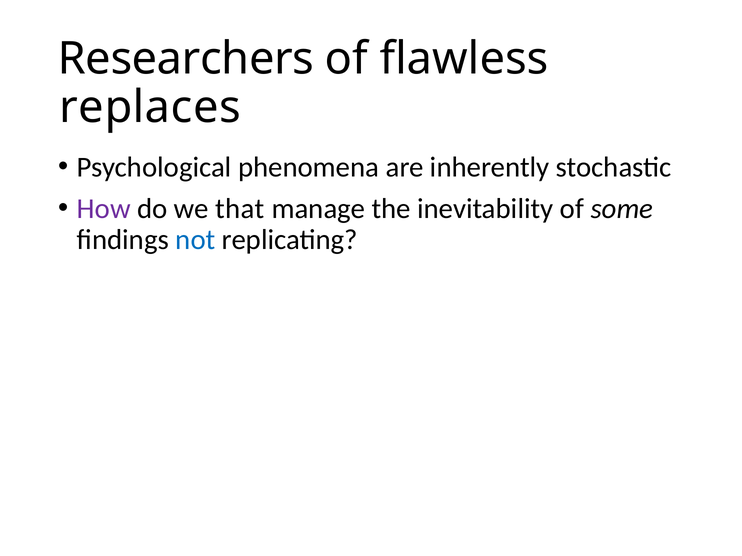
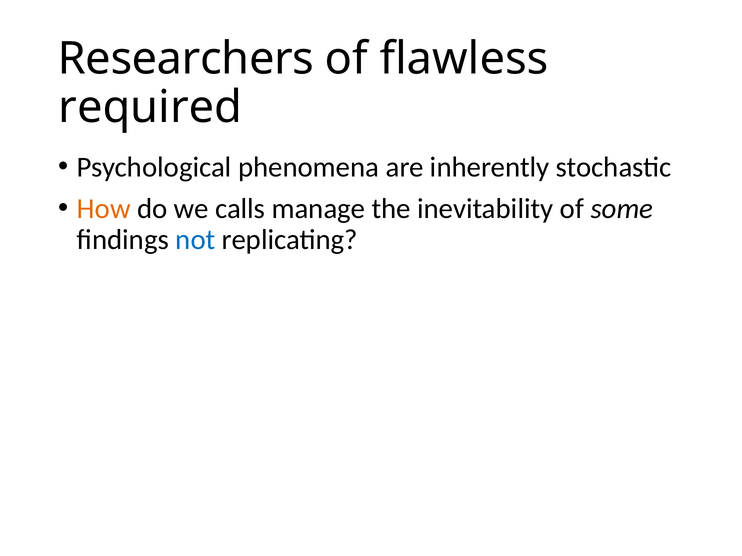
replaces: replaces -> required
How colour: purple -> orange
that: that -> calls
